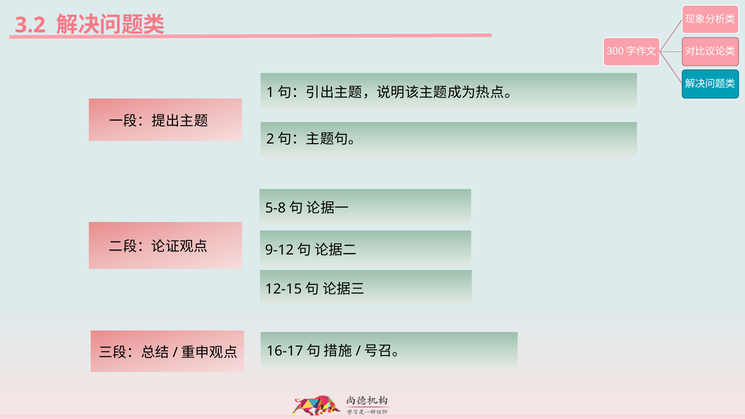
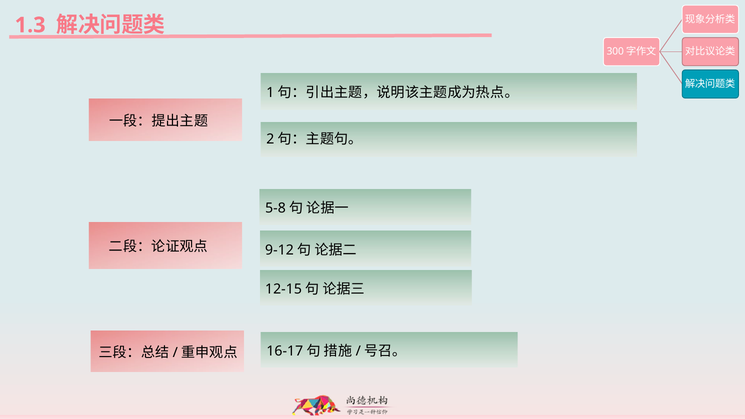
3.2: 3.2 -> 1.3
